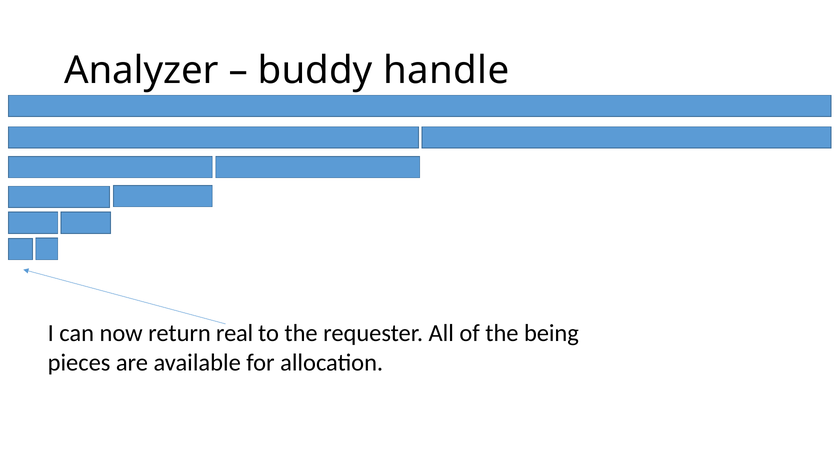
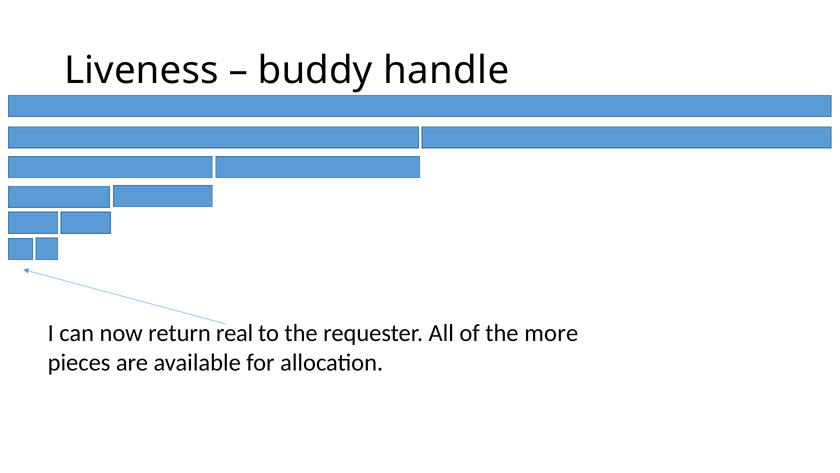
Analyzer: Analyzer -> Liveness
being: being -> more
